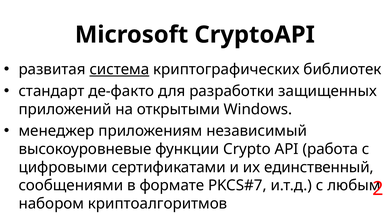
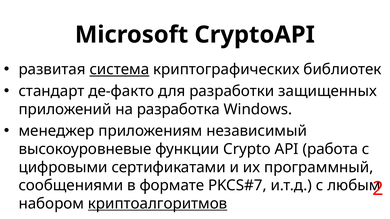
открытыми: открытыми -> разработка
единственный: единственный -> программный
криптоалгоритмов underline: none -> present
